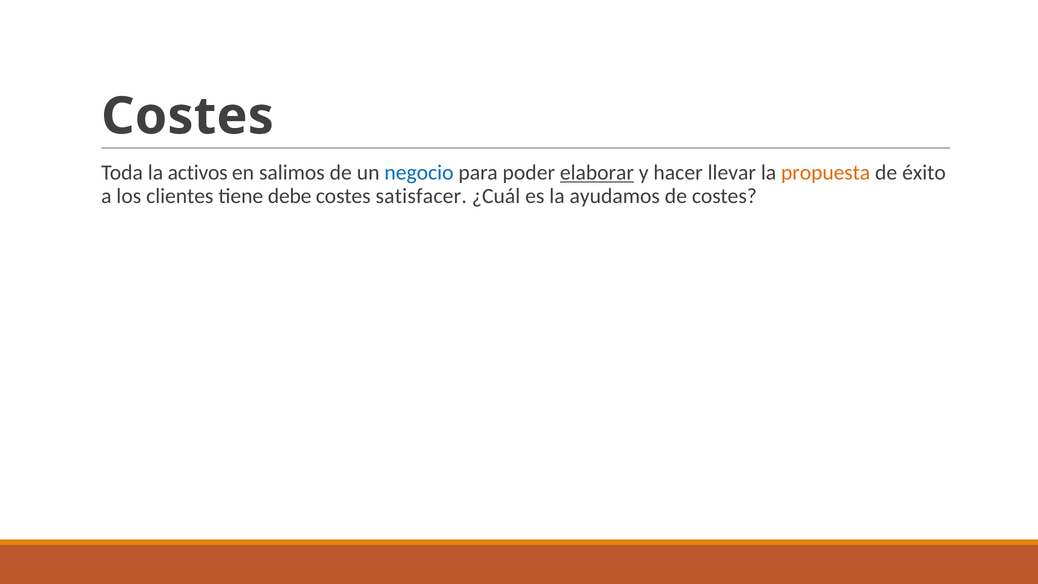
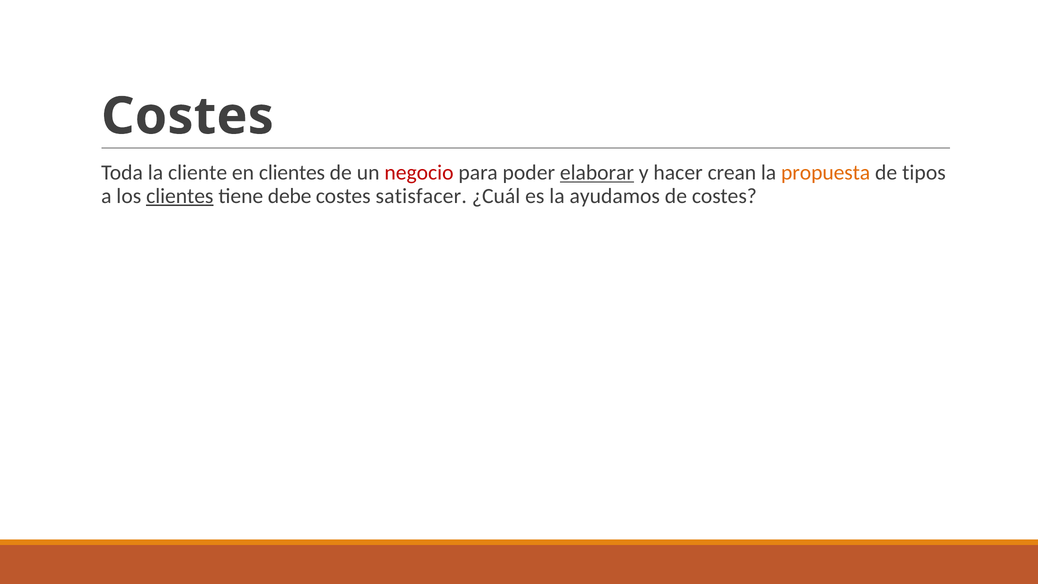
activos: activos -> cliente
en salimos: salimos -> clientes
negocio colour: blue -> red
llevar: llevar -> crean
éxito: éxito -> tipos
clientes at (180, 196) underline: none -> present
